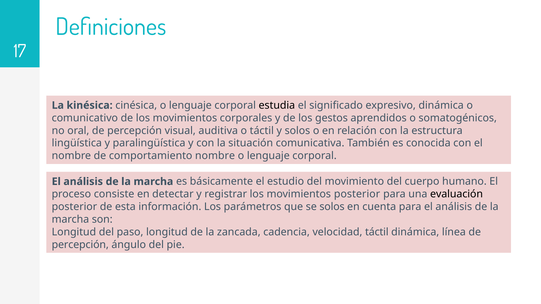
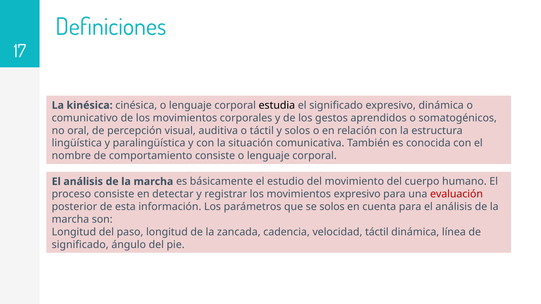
comportamiento nombre: nombre -> consiste
movimientos posterior: posterior -> expresivo
evaluación colour: black -> red
percepción at (80, 245): percepción -> significado
